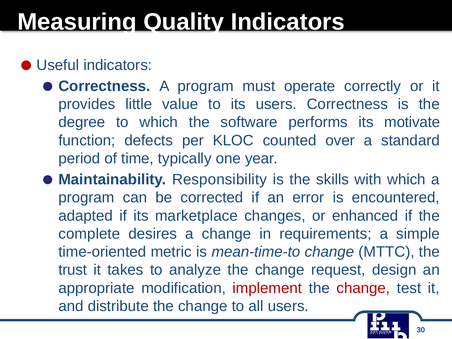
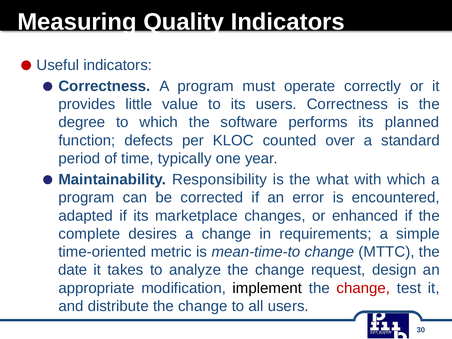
motivate: motivate -> planned
skills: skills -> what
trust: trust -> date
implement colour: red -> black
